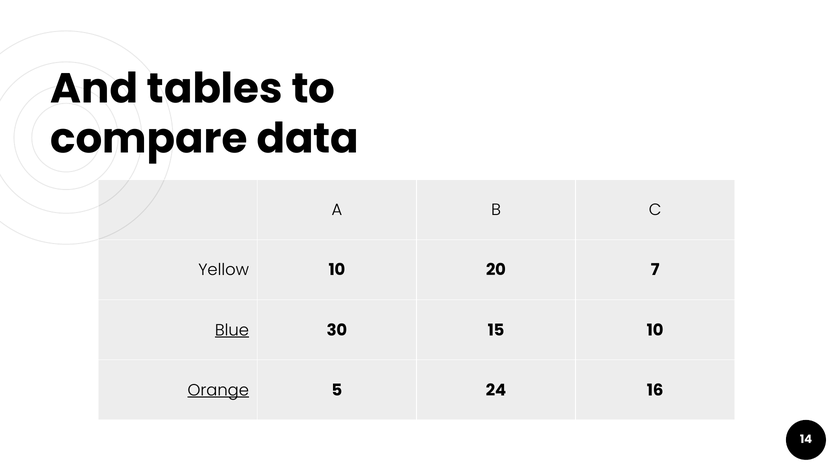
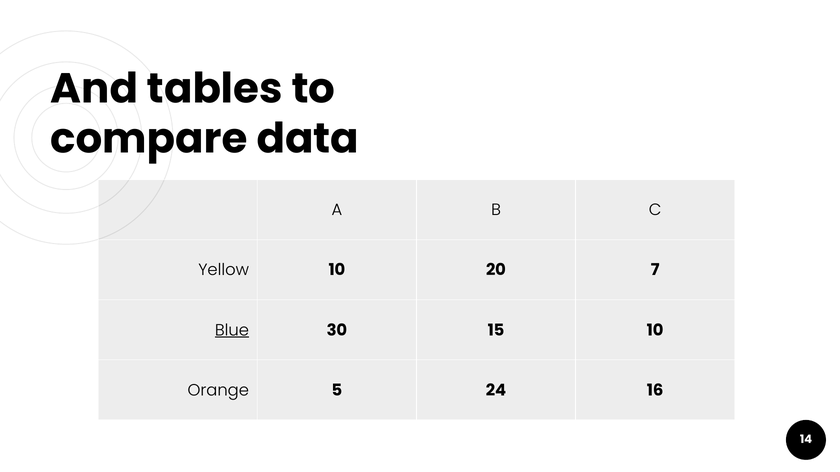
Orange underline: present -> none
